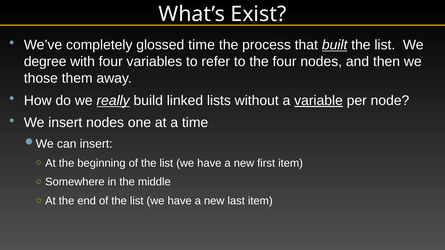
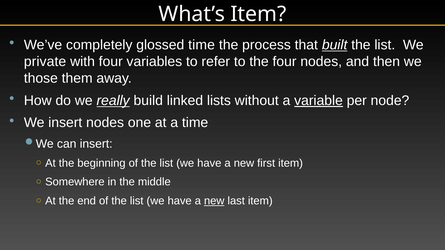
What’s Exist: Exist -> Item
degree: degree -> private
new at (214, 201) underline: none -> present
